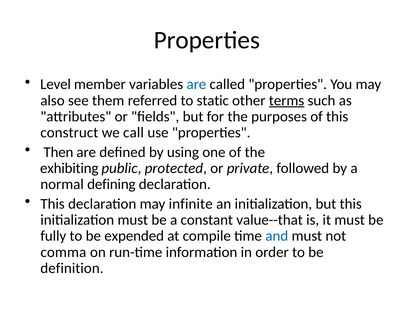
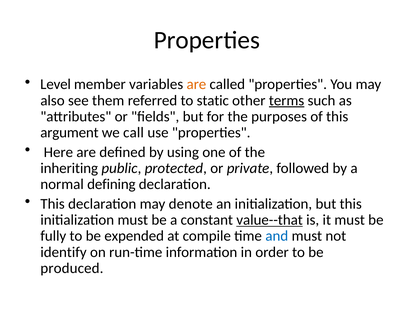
are at (196, 85) colour: blue -> orange
construct: construct -> argument
Then: Then -> Here
exhibiting: exhibiting -> inheriting
infinite: infinite -> denote
value--that underline: none -> present
comma: comma -> identify
definition: definition -> produced
